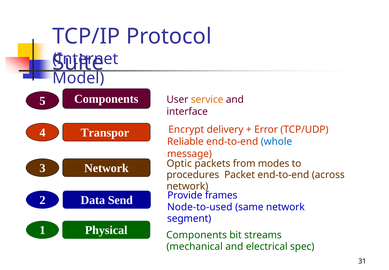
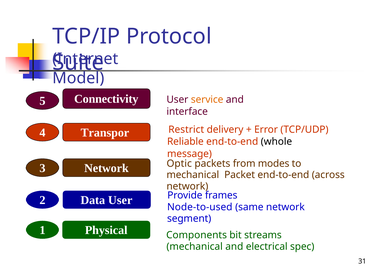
Components at (106, 99): Components -> Connectivity
Encrypt: Encrypt -> Restrict
whole colour: blue -> black
procedures at (193, 174): procedures -> mechanical
Data Send: Send -> User
